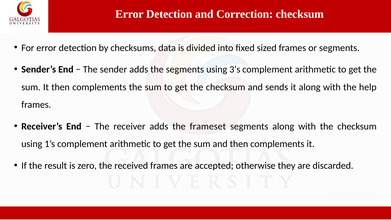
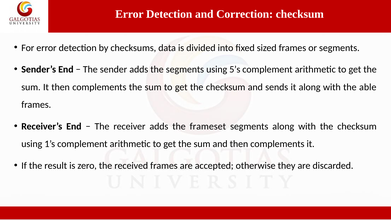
3’s: 3’s -> 5’s
help: help -> able
